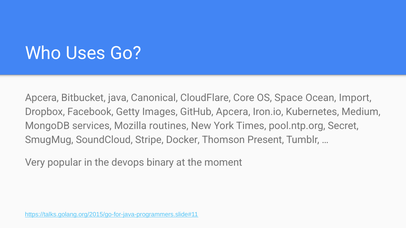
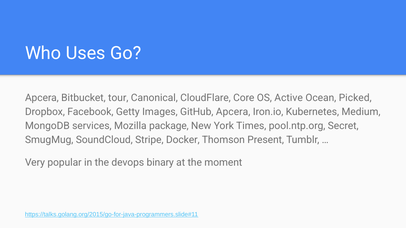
java: java -> tour
Space: Space -> Active
Import: Import -> Picked
routines: routines -> package
